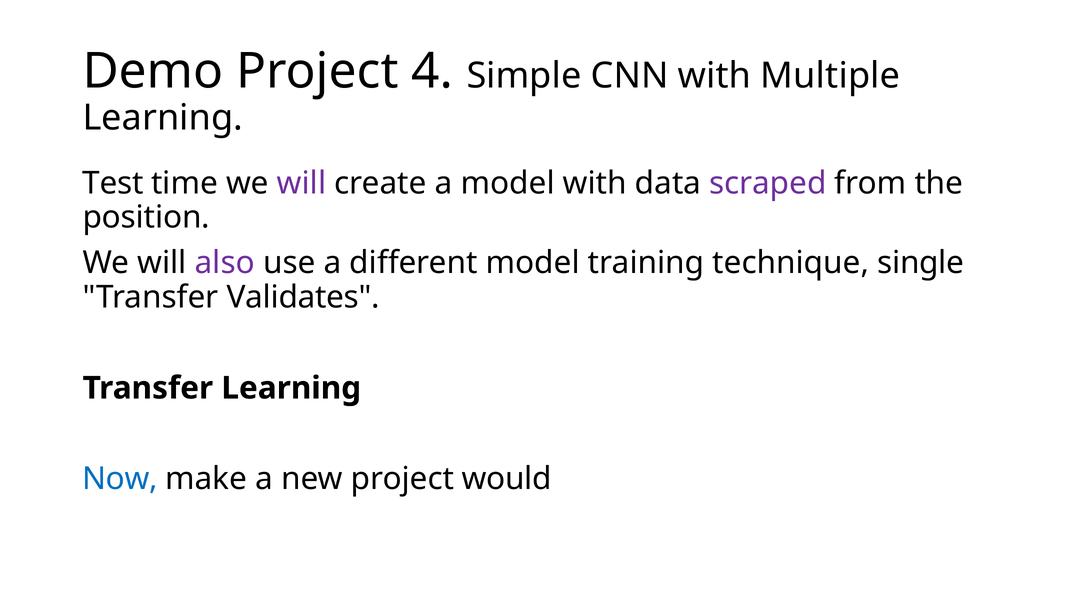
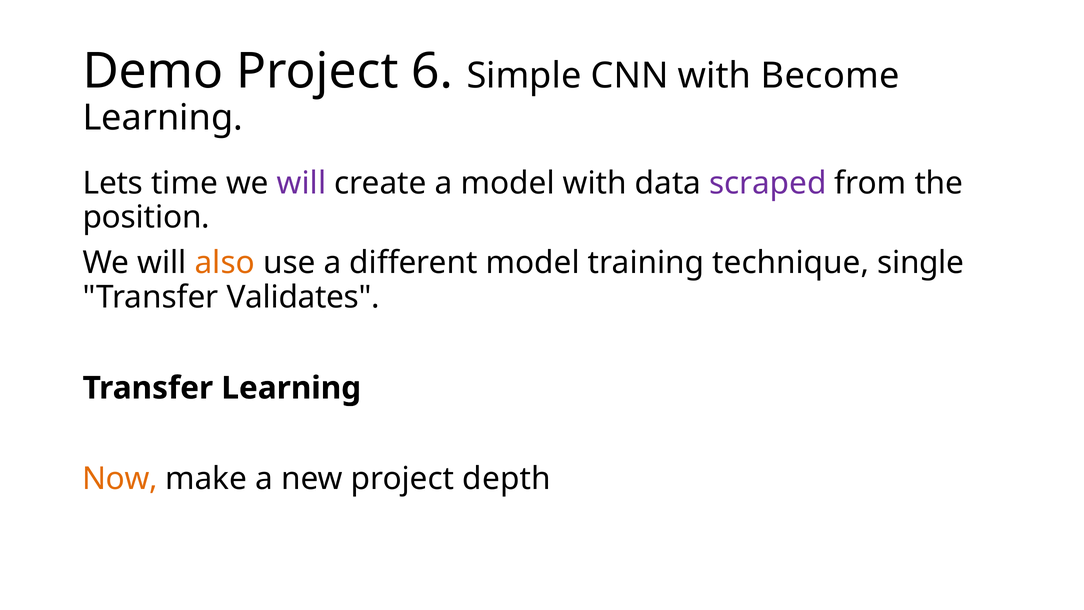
4: 4 -> 6
Multiple: Multiple -> Become
Test: Test -> Lets
also colour: purple -> orange
Now colour: blue -> orange
would: would -> depth
